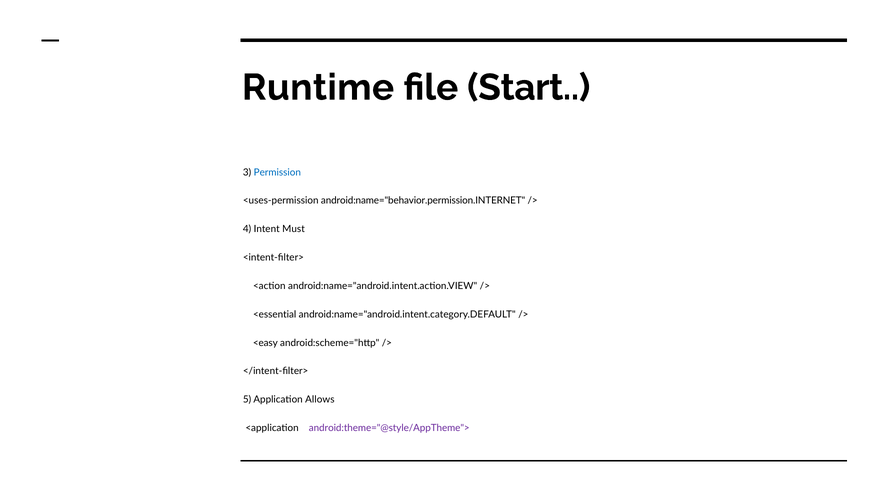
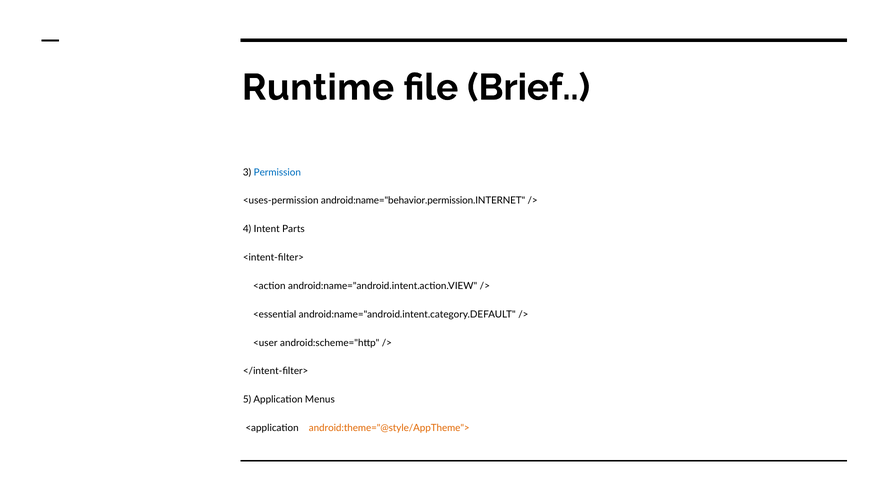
Start: Start -> Brief
Must: Must -> Parts
<easy: <easy -> <user
Allows: Allows -> Menus
android:theme="@style/AppTheme"> colour: purple -> orange
